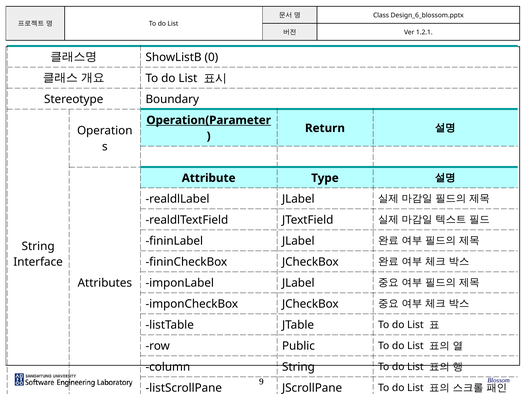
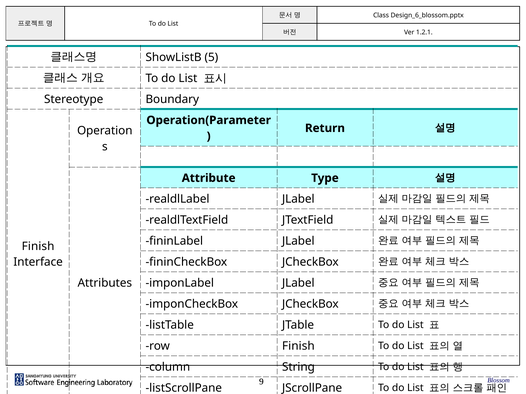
0: 0 -> 5
Operation(Parameter underline: present -> none
String at (38, 246): String -> Finish
row Public: Public -> Finish
